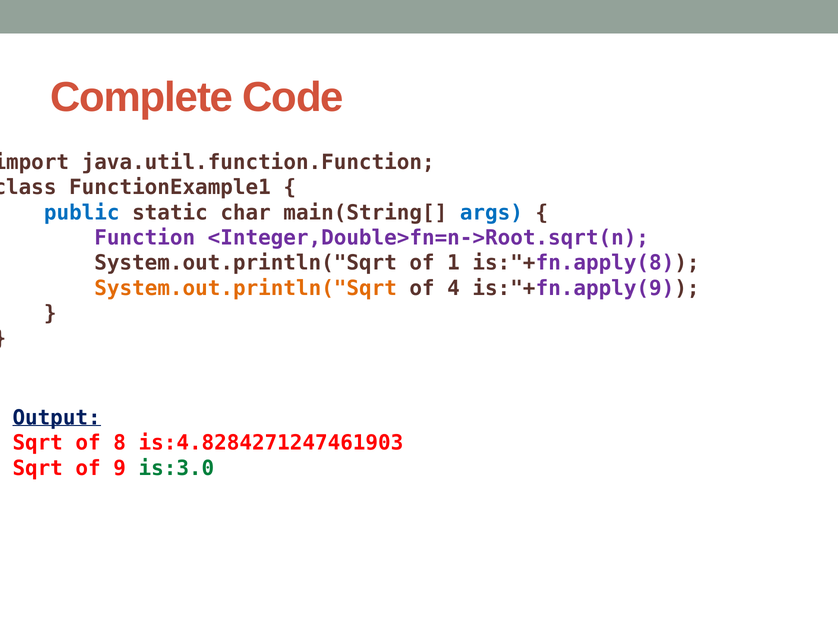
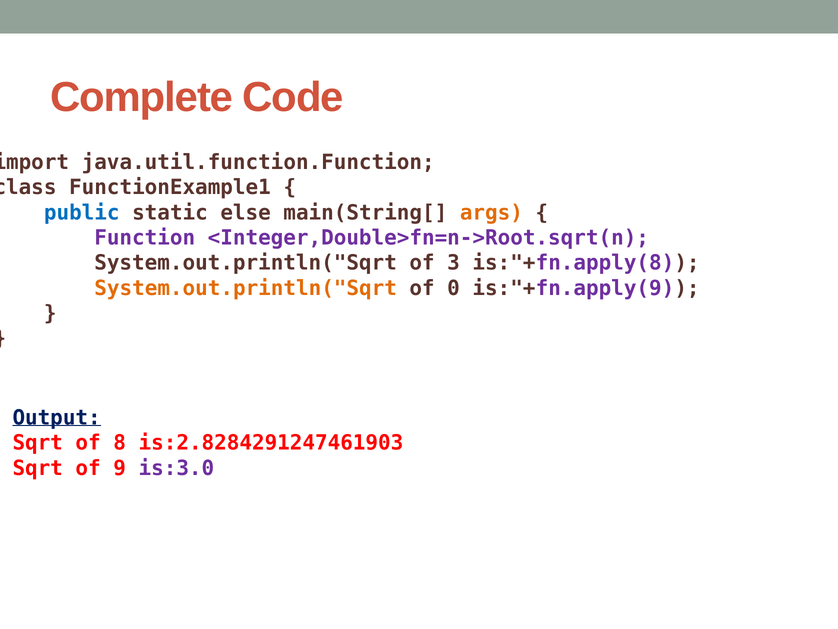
char: char -> else
args colour: blue -> orange
1: 1 -> 3
4: 4 -> 0
is:4.8284271247461903: is:4.8284271247461903 -> is:2.8284291247461903
is:3.0 colour: green -> purple
